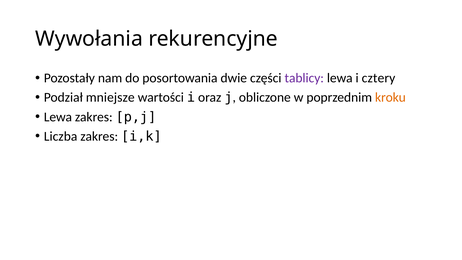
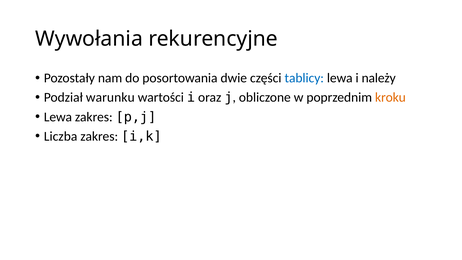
tablicy colour: purple -> blue
cztery: cztery -> należy
mniejsze: mniejsze -> warunku
